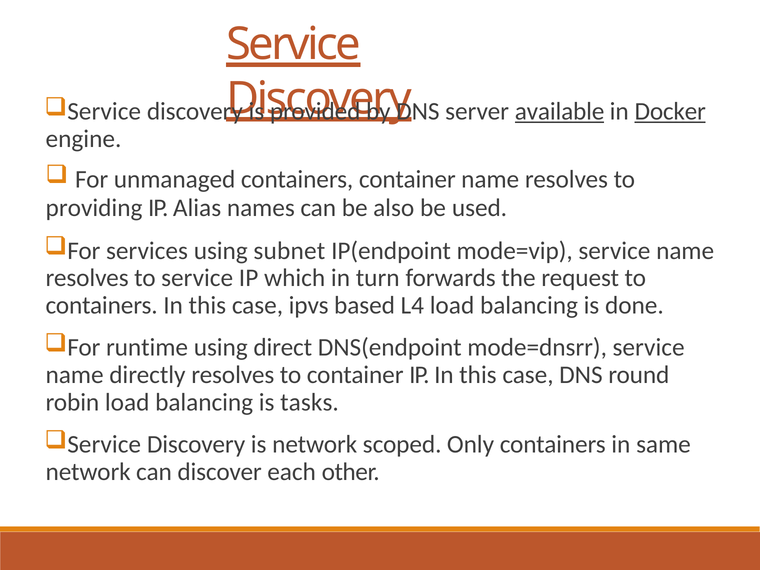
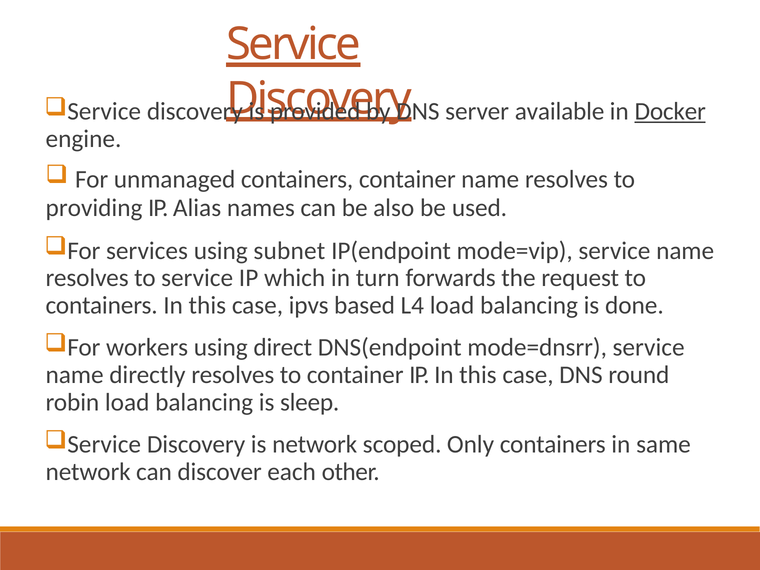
available underline: present -> none
runtime: runtime -> workers
tasks: tasks -> sleep
